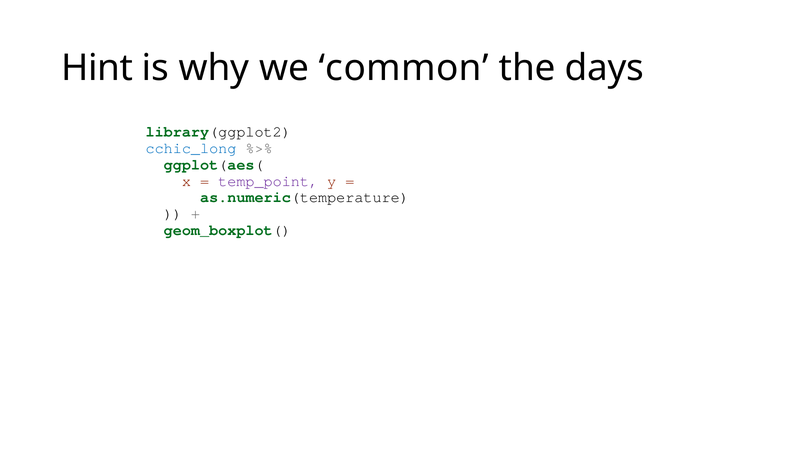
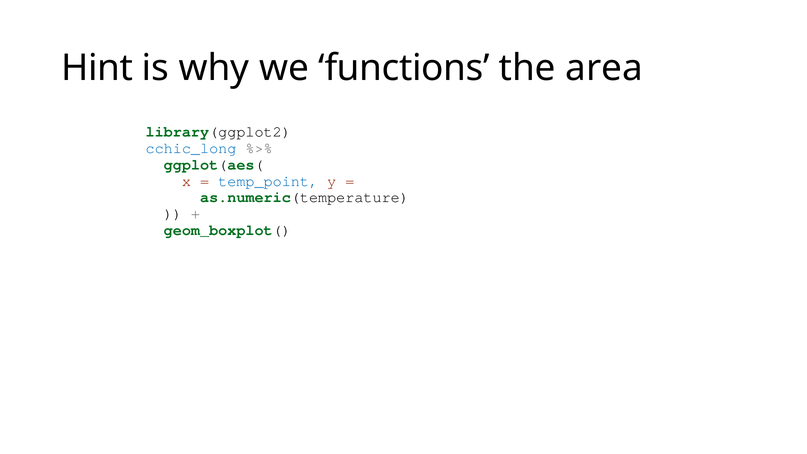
common: common -> functions
days: days -> area
temp_point colour: purple -> blue
